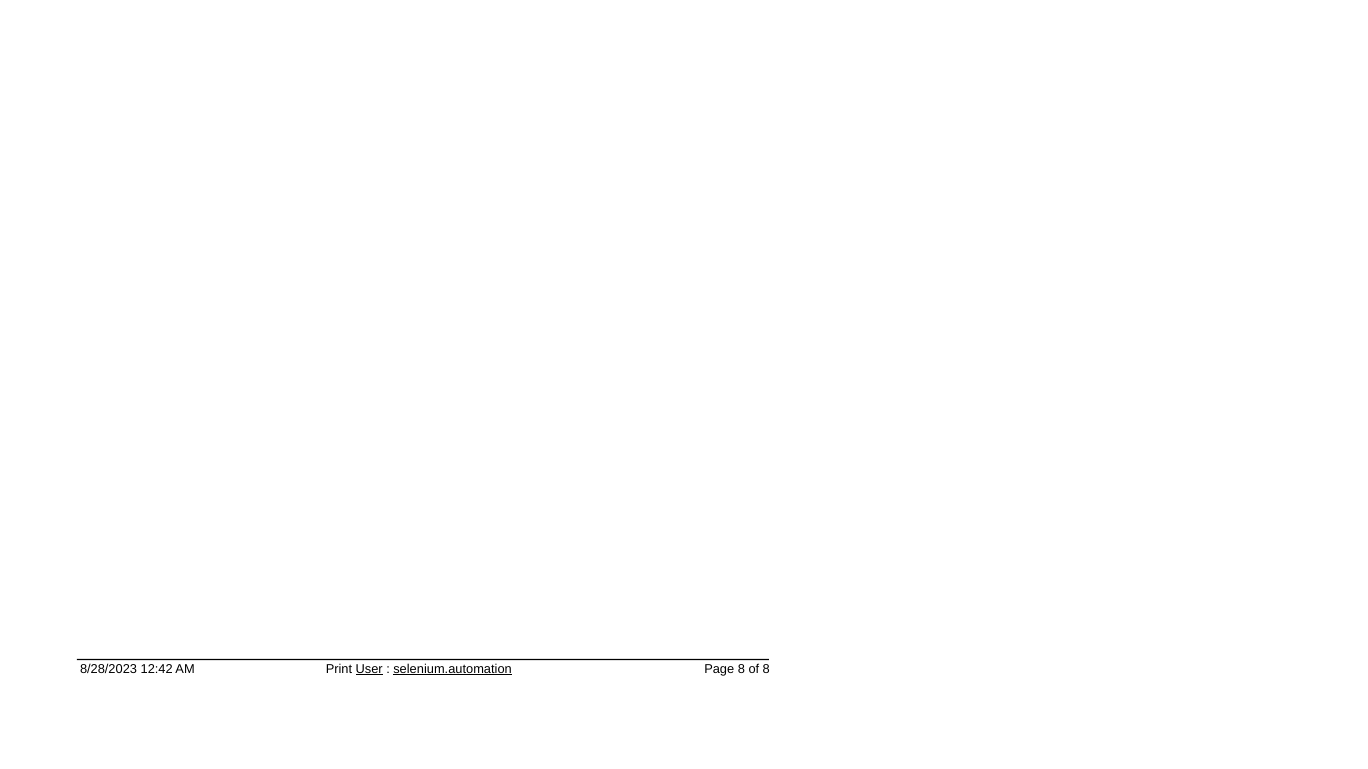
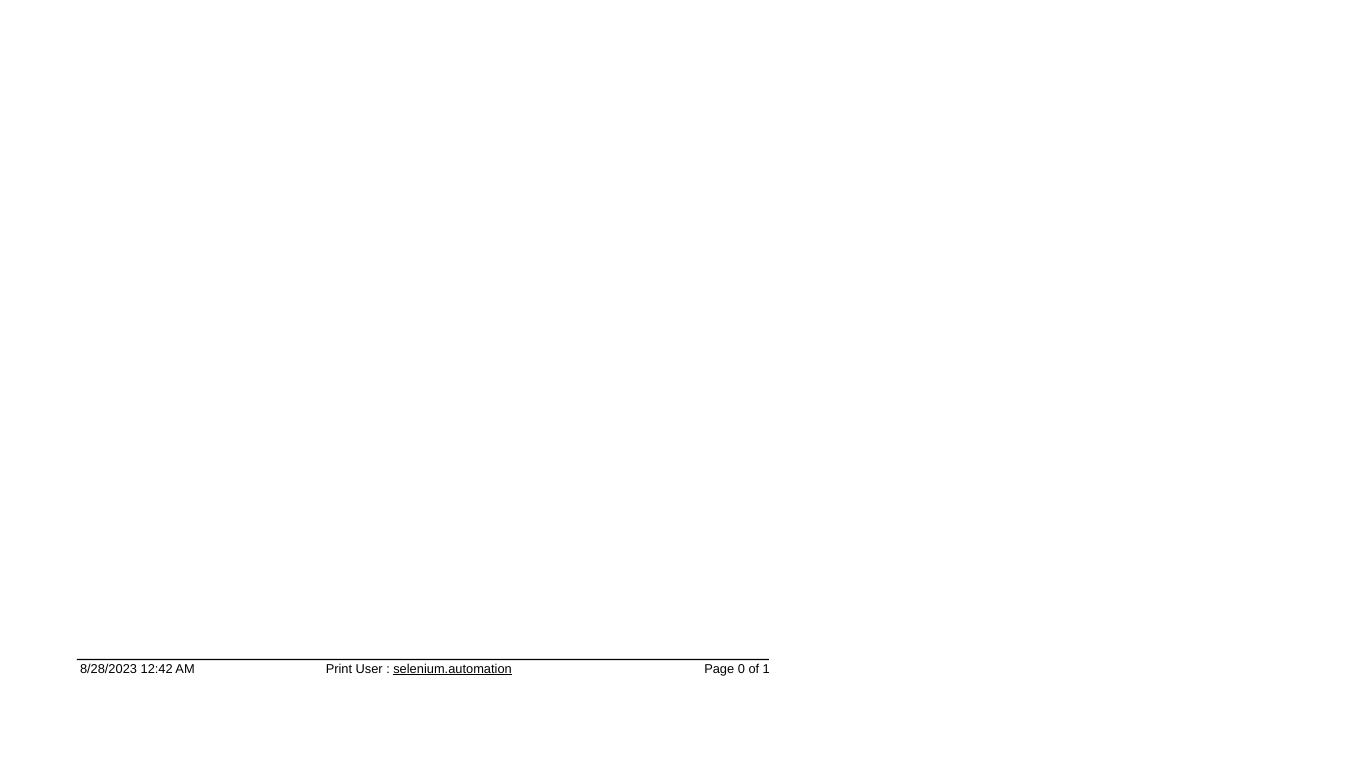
User underline: present -> none
Page 8: 8 -> 0
of 8: 8 -> 1
